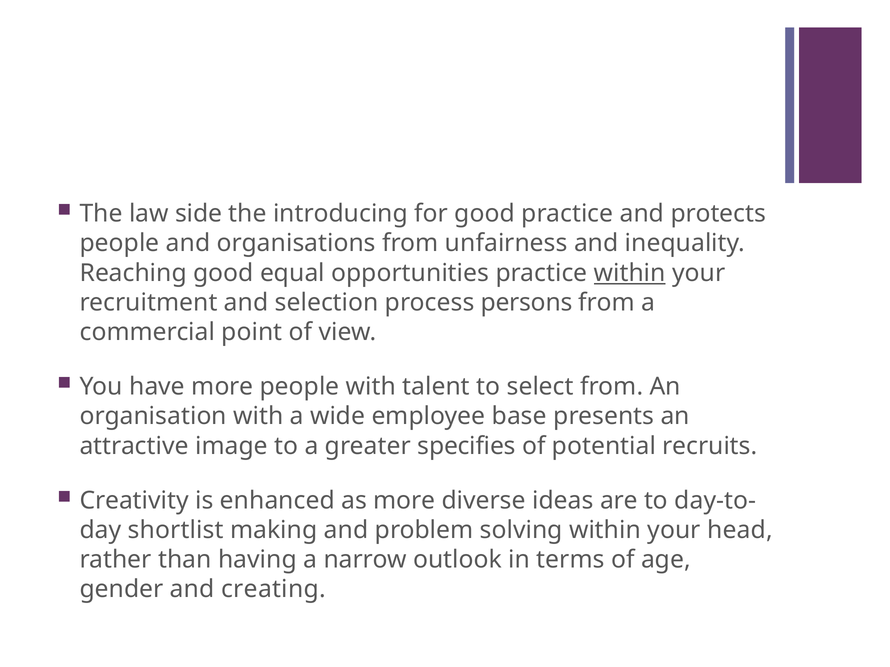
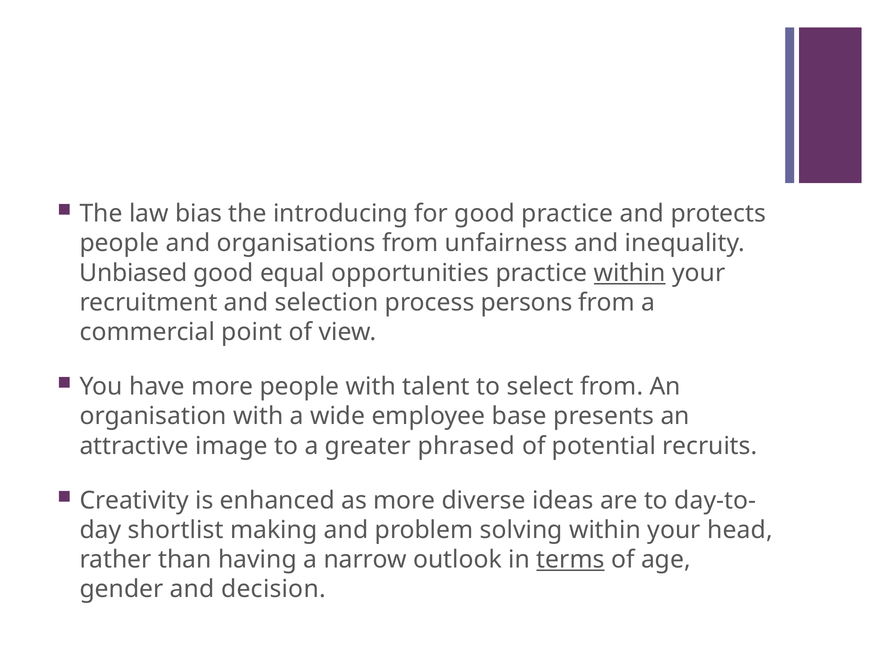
side: side -> bias
Reaching: Reaching -> Unbiased
specifies: specifies -> phrased
terms underline: none -> present
creating: creating -> decision
